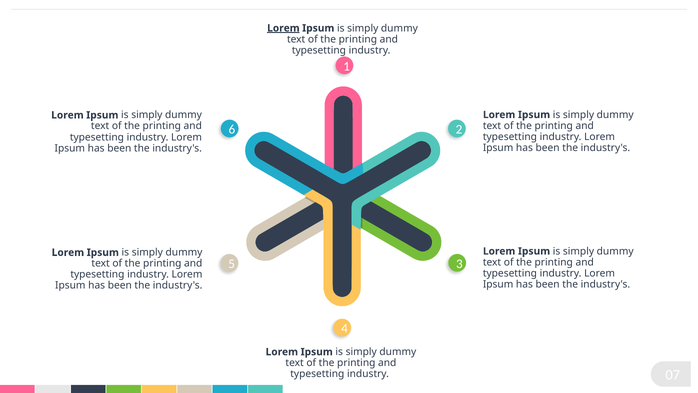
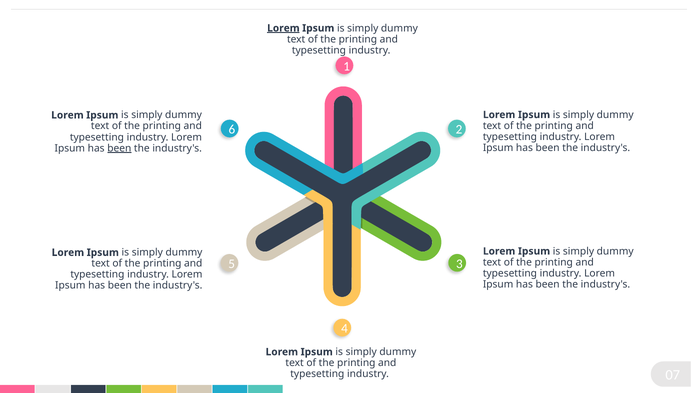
been at (119, 148) underline: none -> present
